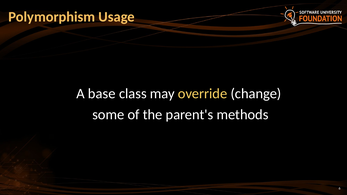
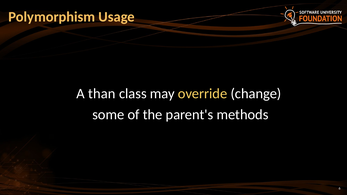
base: base -> than
